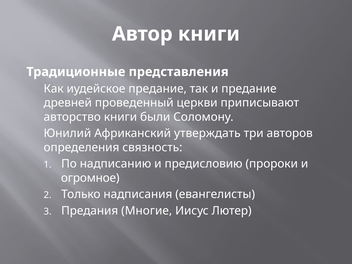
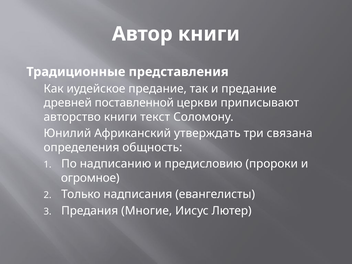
проведенный: проведенный -> поставленной
были: были -> текст
авторов: авторов -> связана
связность: связность -> общность
